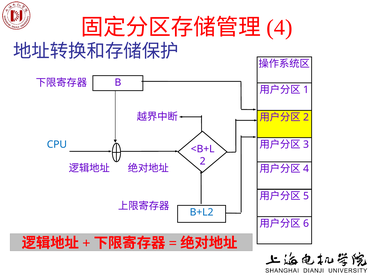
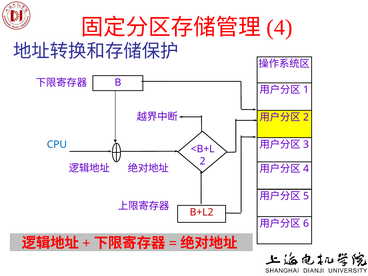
B+L2 colour: blue -> red
